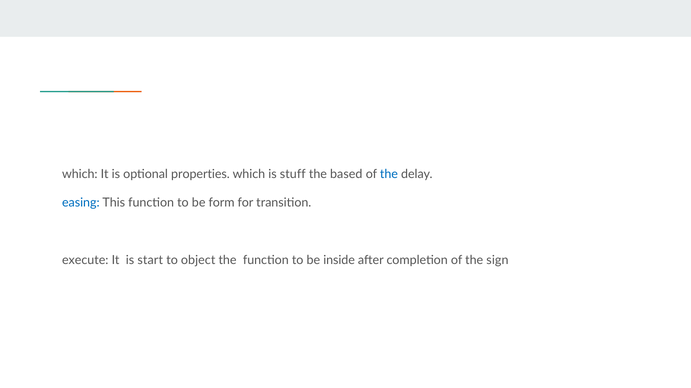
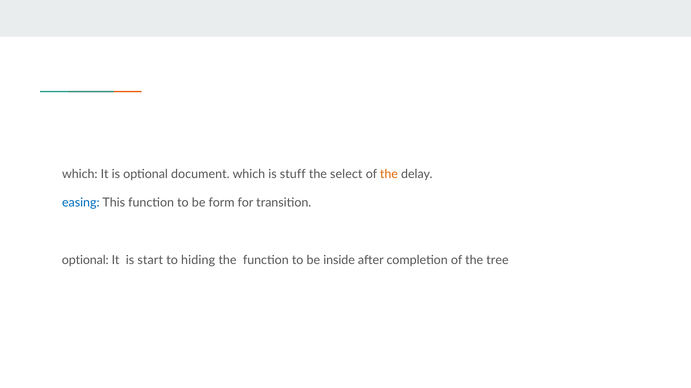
properties: properties -> document
based: based -> select
the at (389, 174) colour: blue -> orange
execute at (85, 261): execute -> optional
object: object -> hiding
sign: sign -> tree
